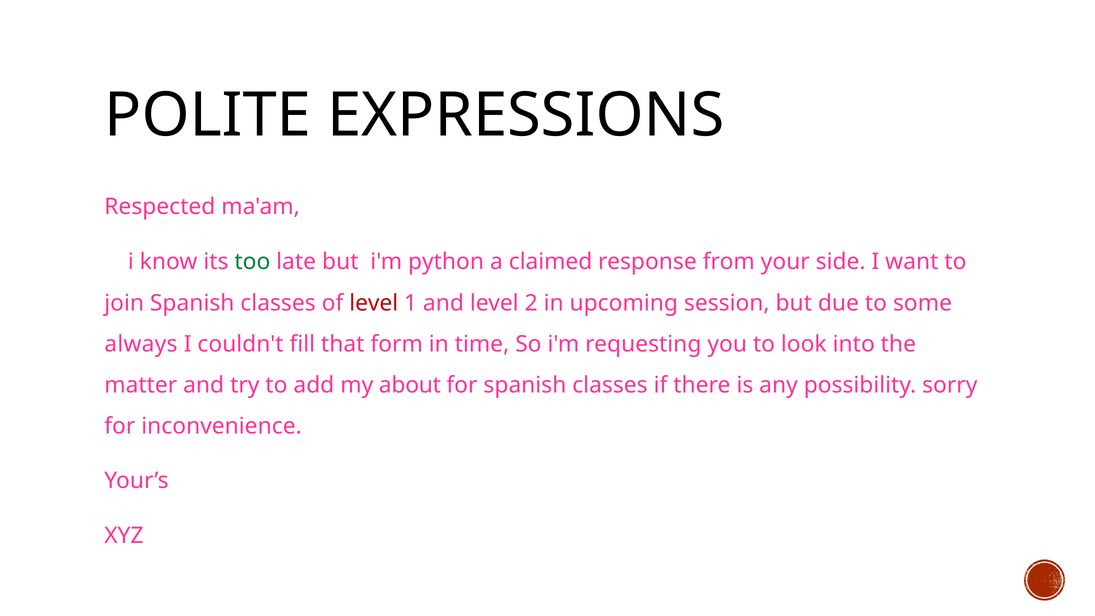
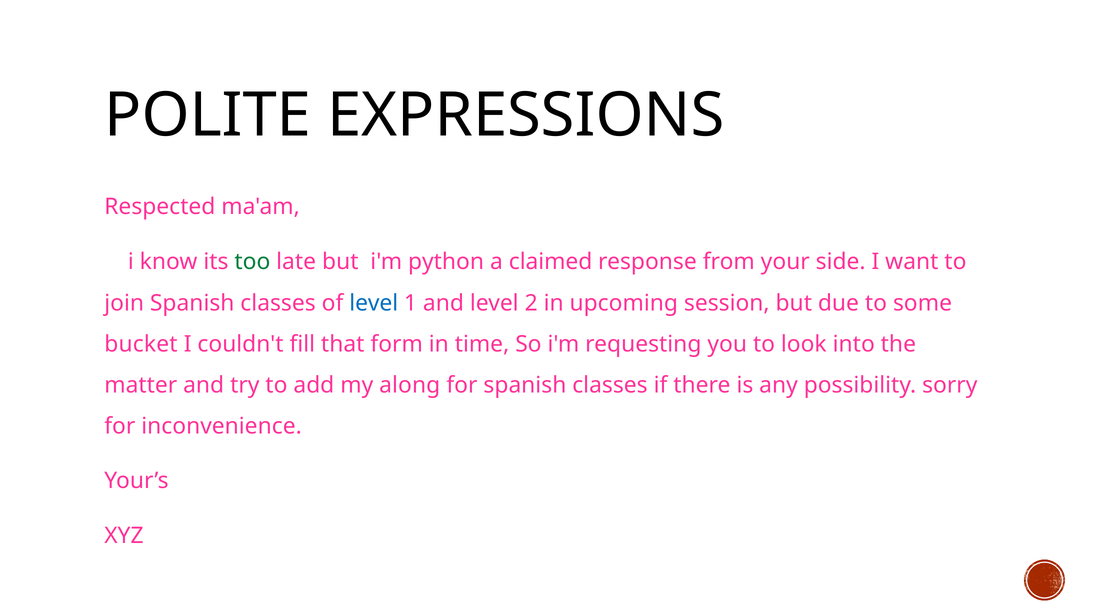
level at (374, 303) colour: red -> blue
always: always -> bucket
about: about -> along
